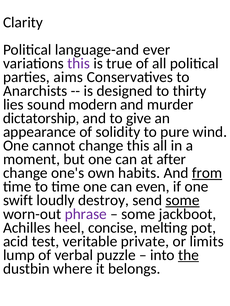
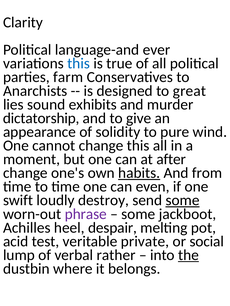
this at (79, 64) colour: purple -> blue
aims: aims -> farm
thirty: thirty -> great
modern: modern -> exhibits
habits underline: none -> present
from underline: present -> none
concise: concise -> despair
limits: limits -> social
puzzle: puzzle -> rather
